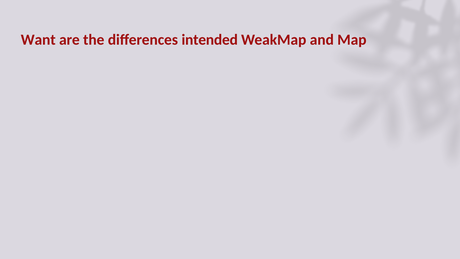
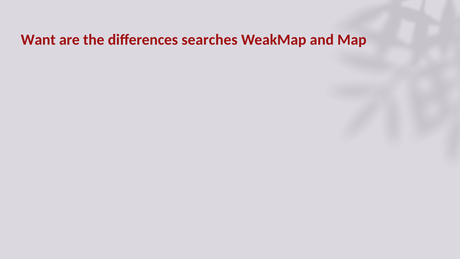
intended: intended -> searches
